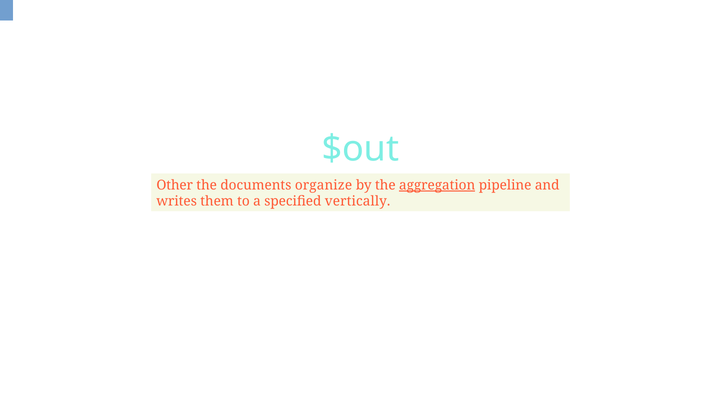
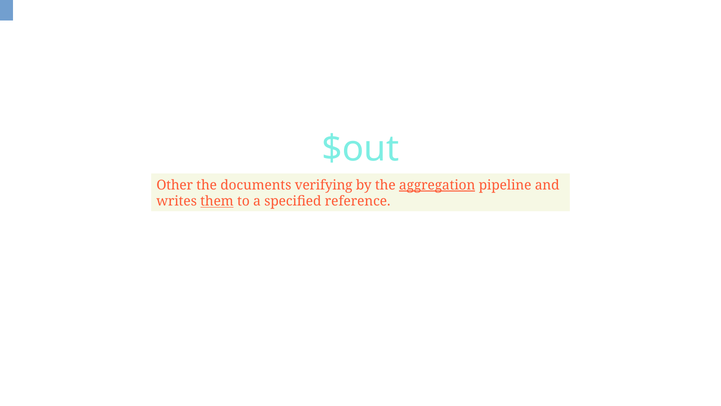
organize: organize -> verifying
them underline: none -> present
vertically: vertically -> reference
